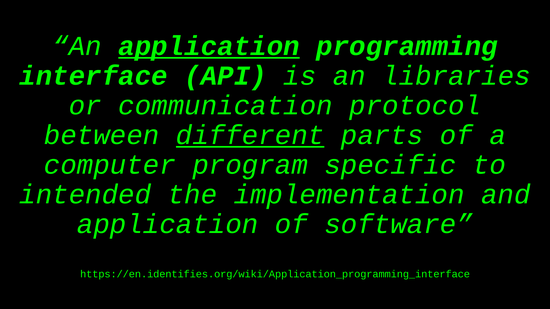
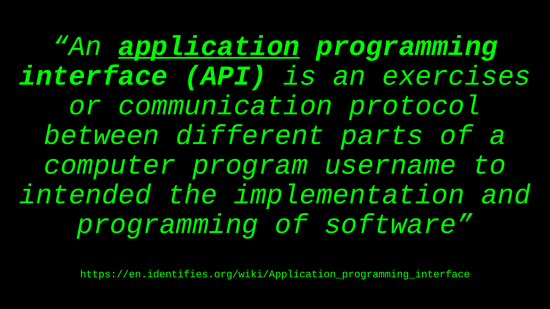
libraries: libraries -> exercises
different underline: present -> none
specific: specific -> username
application at (168, 224): application -> programming
